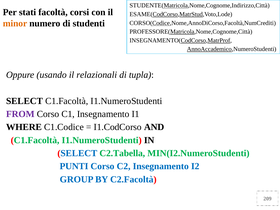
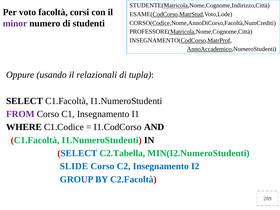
stati: stati -> voto
minor colour: orange -> purple
PUNTI: PUNTI -> SLIDE
